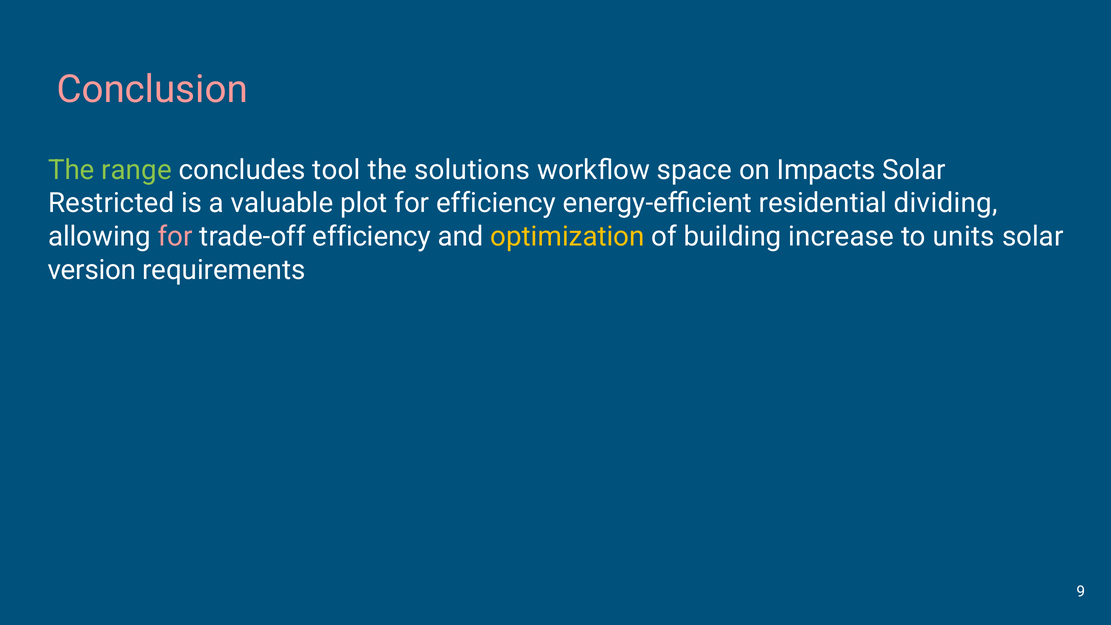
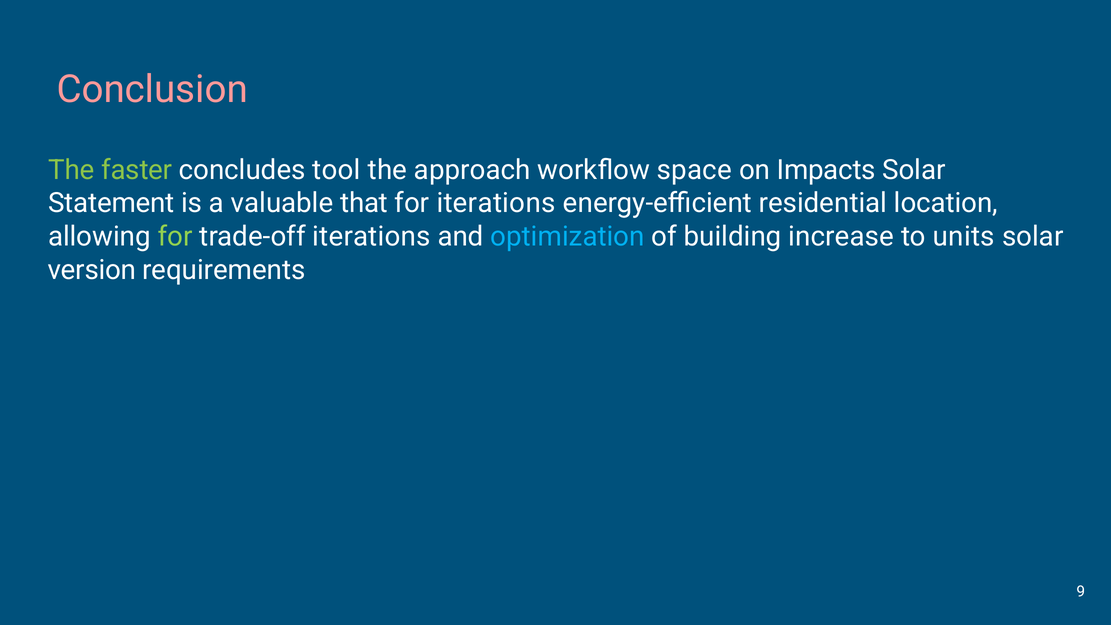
range: range -> faster
solutions: solutions -> approach
Restricted: Restricted -> Statement
plot: plot -> that
for efficiency: efficiency -> iterations
dividing: dividing -> location
for at (175, 237) colour: pink -> light green
trade-off efficiency: efficiency -> iterations
optimization colour: yellow -> light blue
